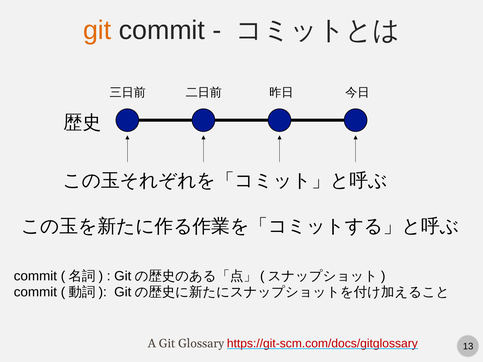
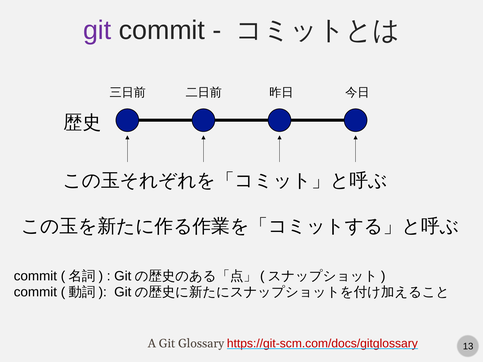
git at (97, 30) colour: orange -> purple
